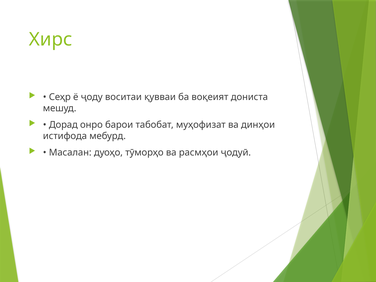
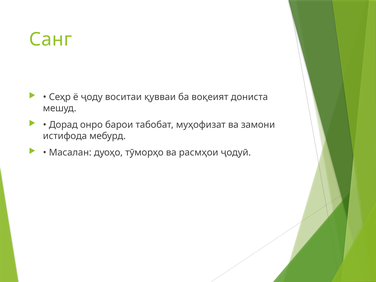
Хирс: Хирс -> Санг
динҳои: динҳои -> замони
